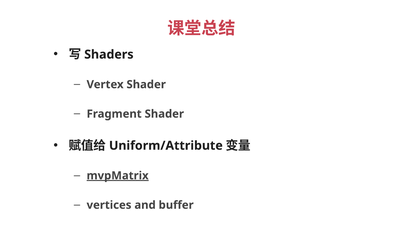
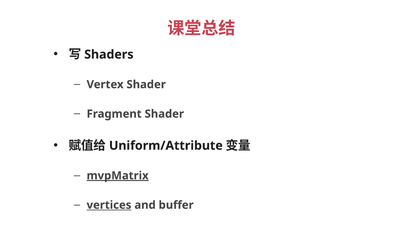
vertices underline: none -> present
